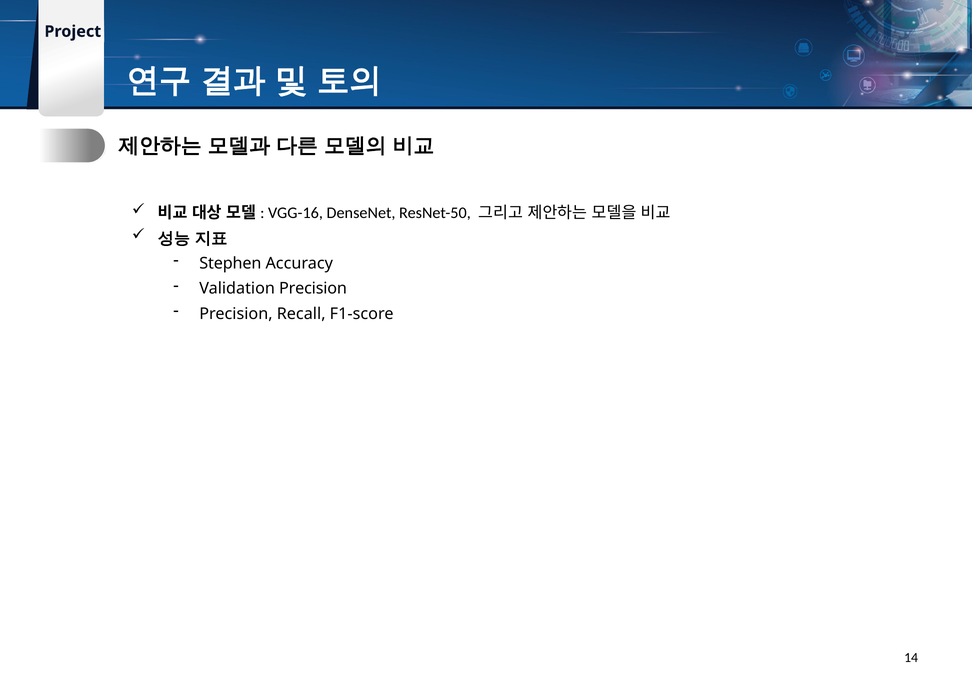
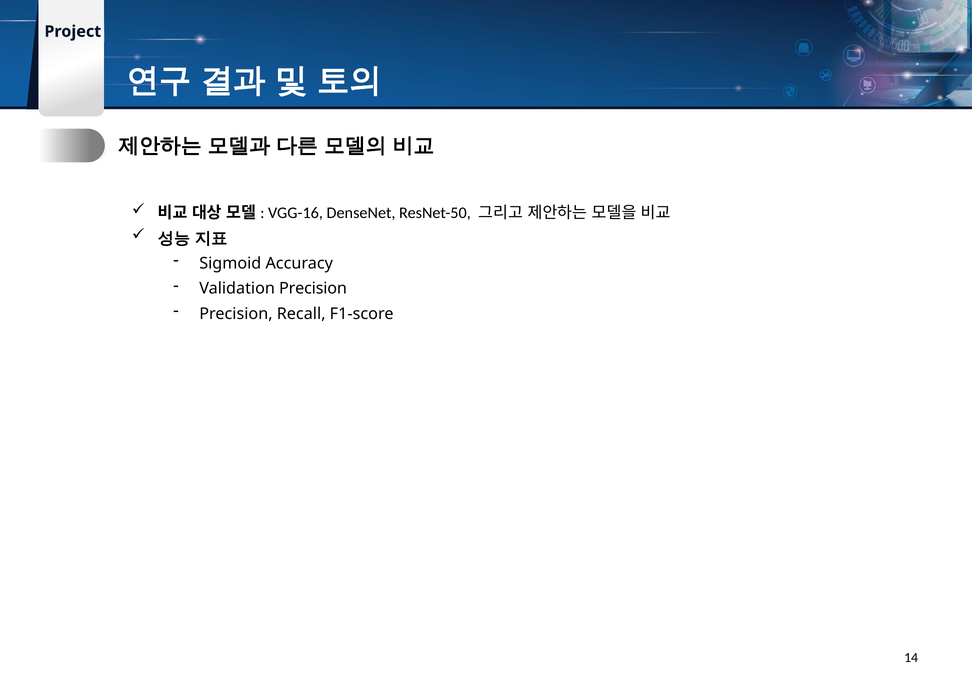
Stephen: Stephen -> Sigmoid
